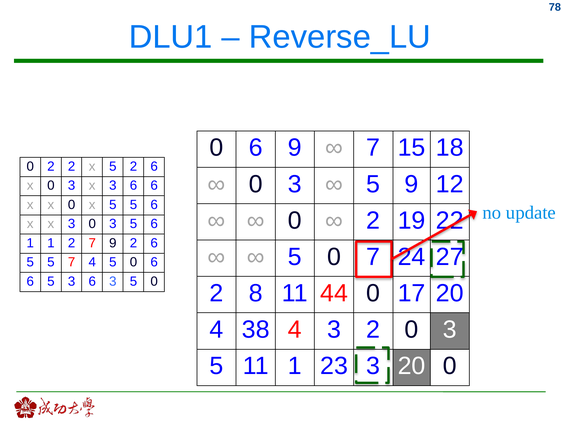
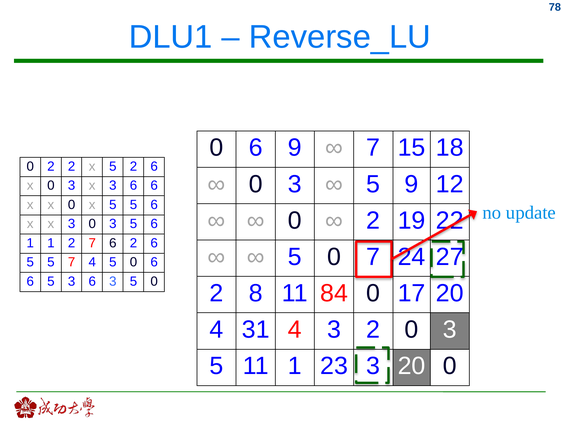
7 9: 9 -> 6
44: 44 -> 84
38: 38 -> 31
